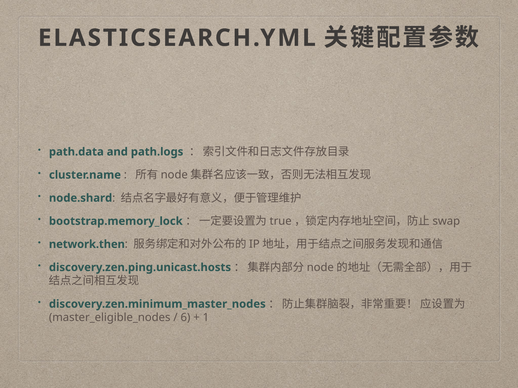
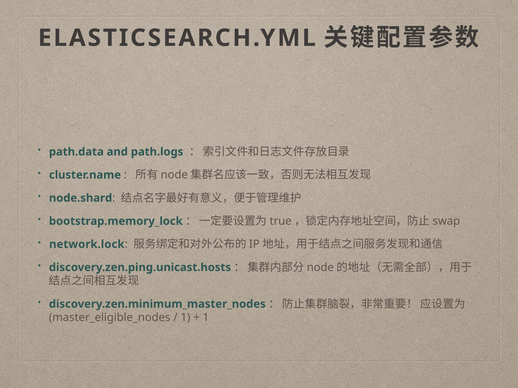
network.then: network.then -> network.lock
6 at (185, 318): 6 -> 1
